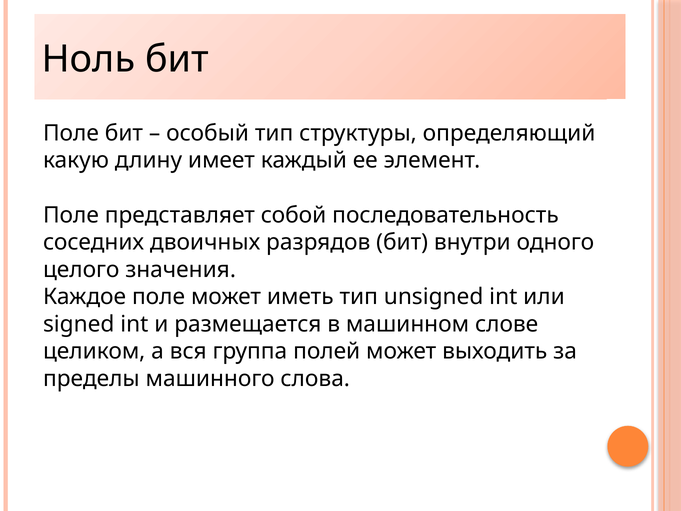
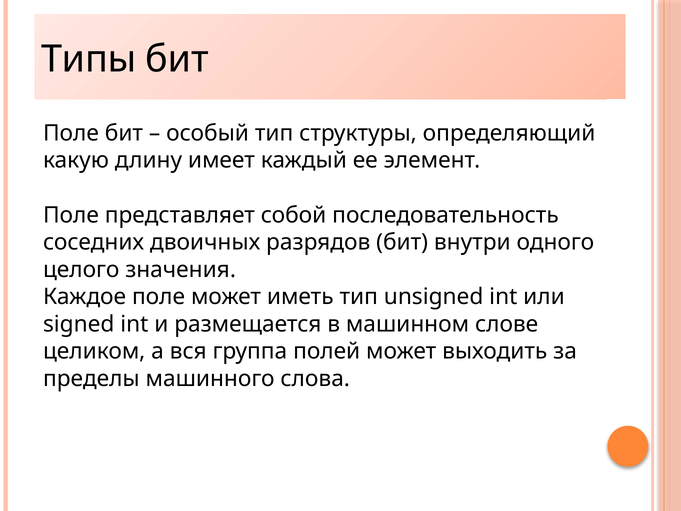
Ноль: Ноль -> Типы
